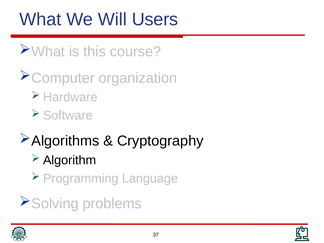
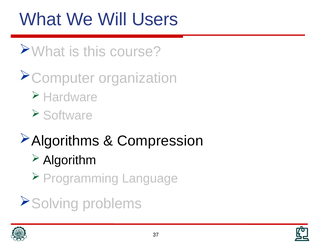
Cryptography: Cryptography -> Compression
